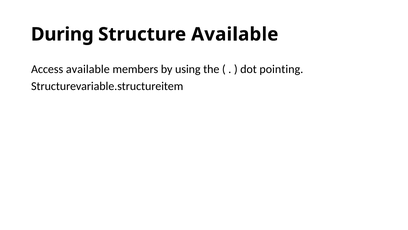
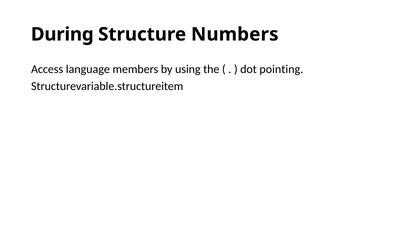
Structure Available: Available -> Numbers
Access available: available -> language
